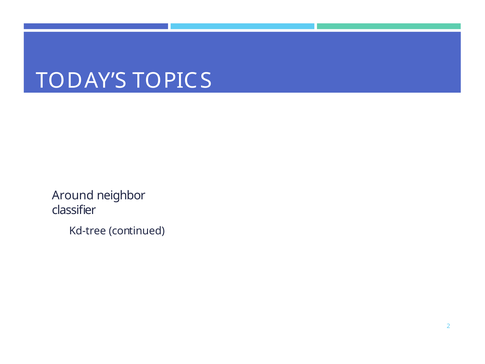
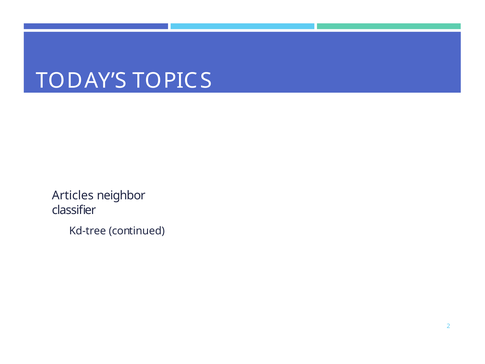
Around: Around -> Articles
